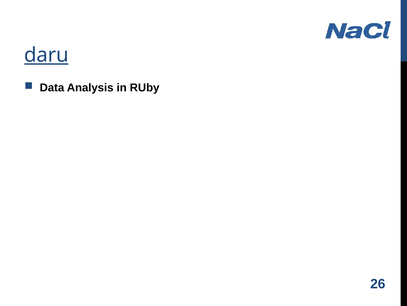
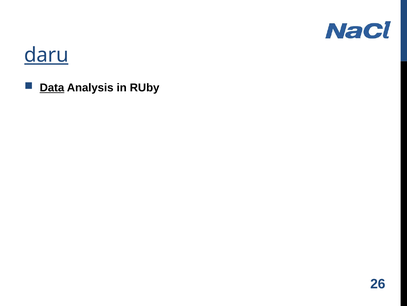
Data underline: none -> present
